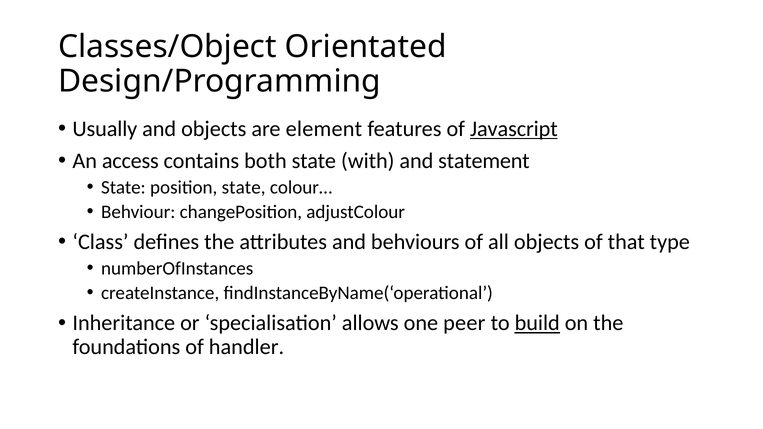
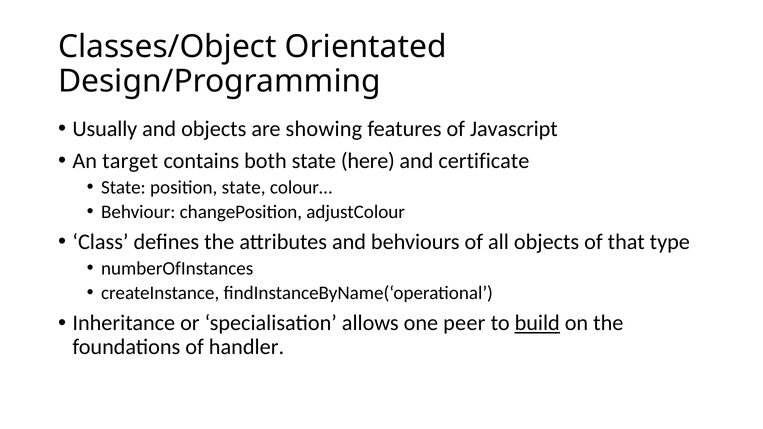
element: element -> showing
Javascript underline: present -> none
access: access -> target
with: with -> here
statement: statement -> certificate
